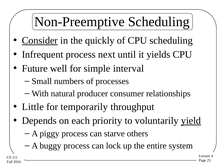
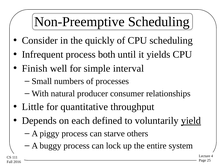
Consider underline: present -> none
next: next -> both
Future: Future -> Finish
temporarily: temporarily -> quantitative
priority: priority -> defined
